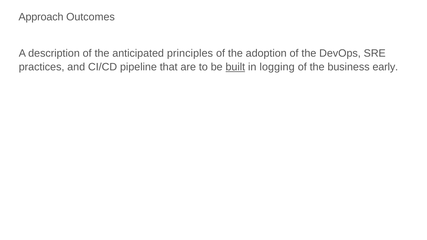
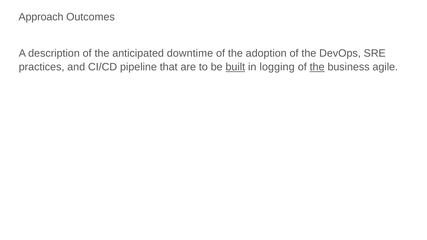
principles: principles -> downtime
the at (317, 67) underline: none -> present
early: early -> agile
